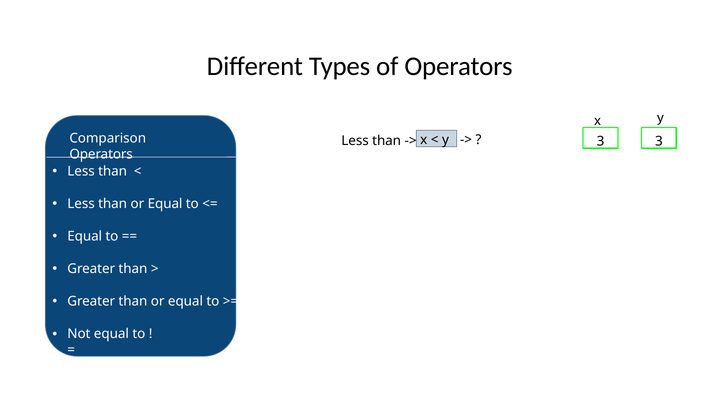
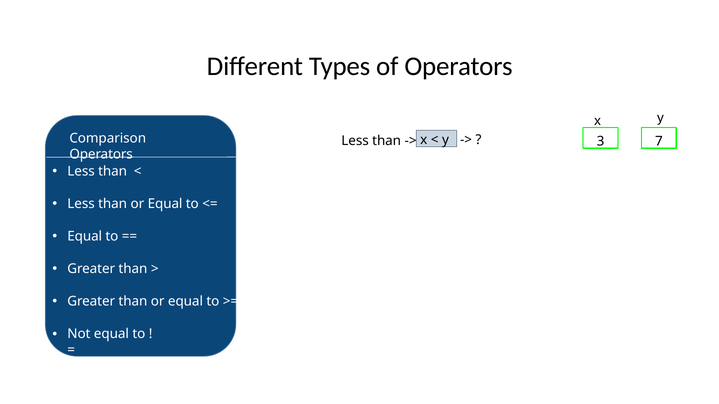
3 3: 3 -> 7
